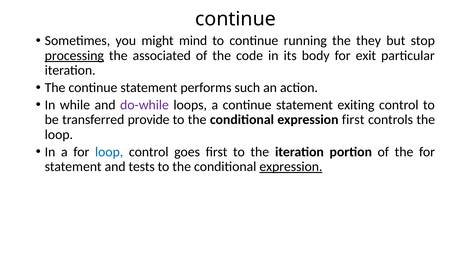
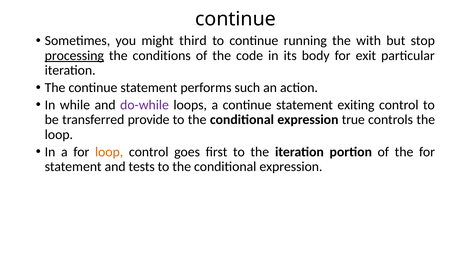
mind: mind -> third
they: they -> with
associated: associated -> conditions
expression first: first -> true
loop at (109, 152) colour: blue -> orange
expression at (291, 167) underline: present -> none
